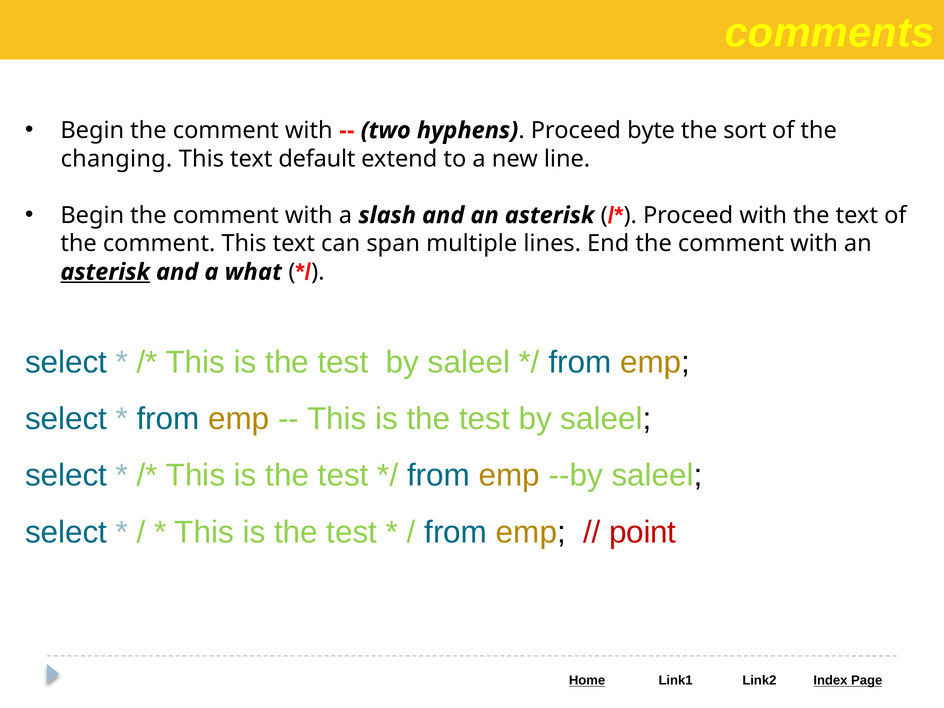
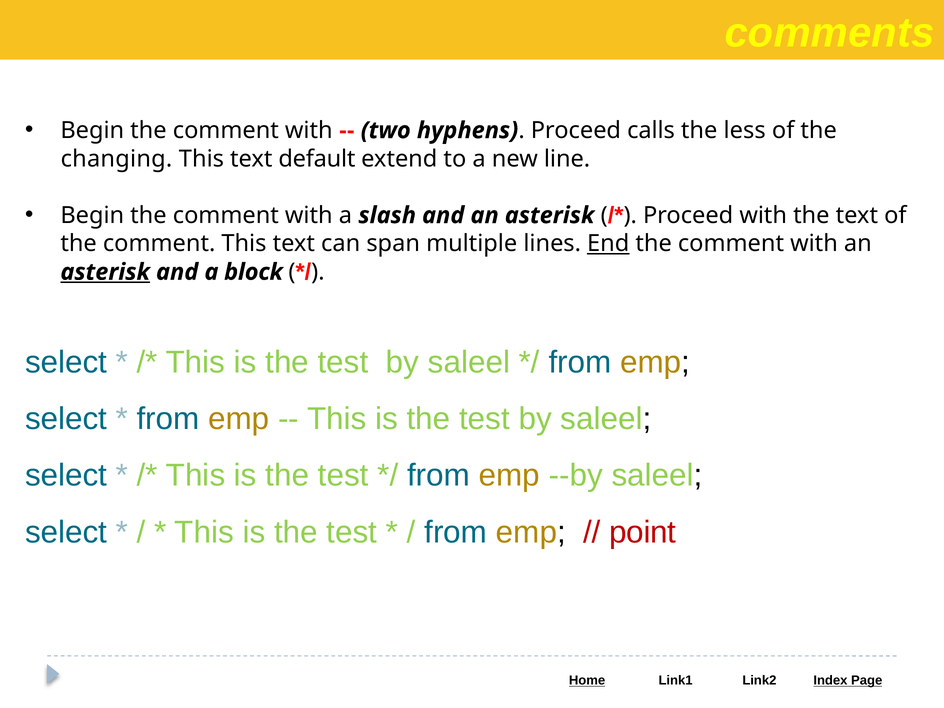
byte: byte -> calls
sort: sort -> less
End underline: none -> present
what: what -> block
